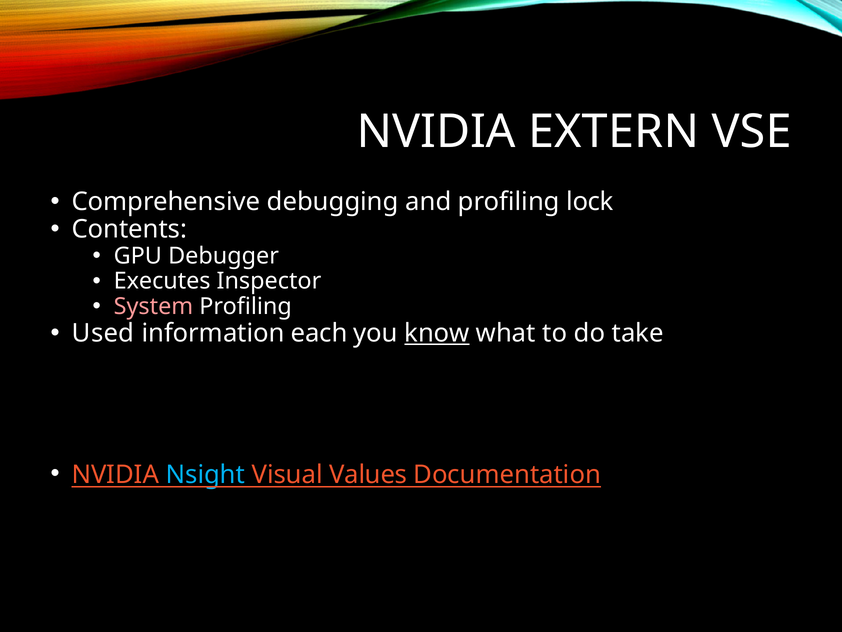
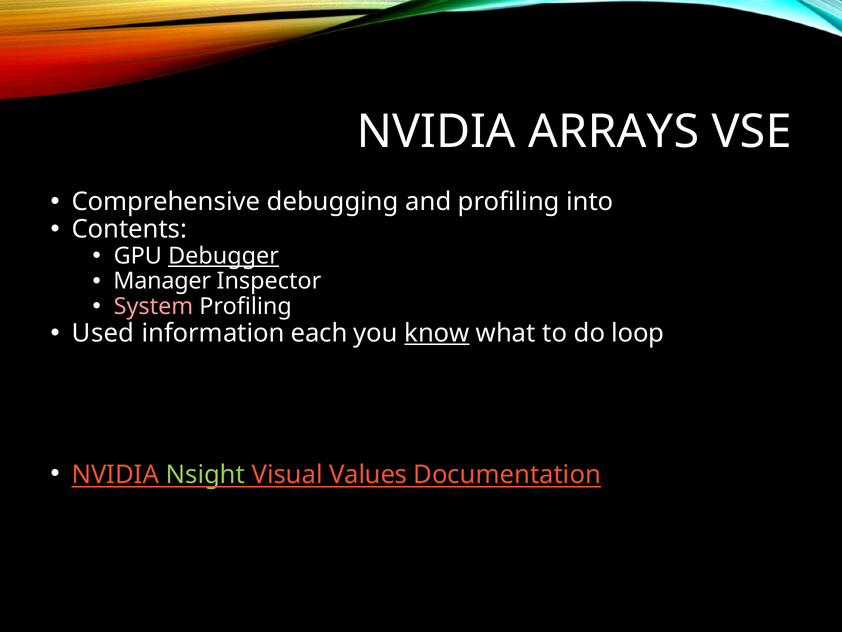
EXTERN: EXTERN -> ARRAYS
lock: lock -> into
Debugger underline: none -> present
Executes: Executes -> Manager
take: take -> loop
Nsight colour: light blue -> light green
